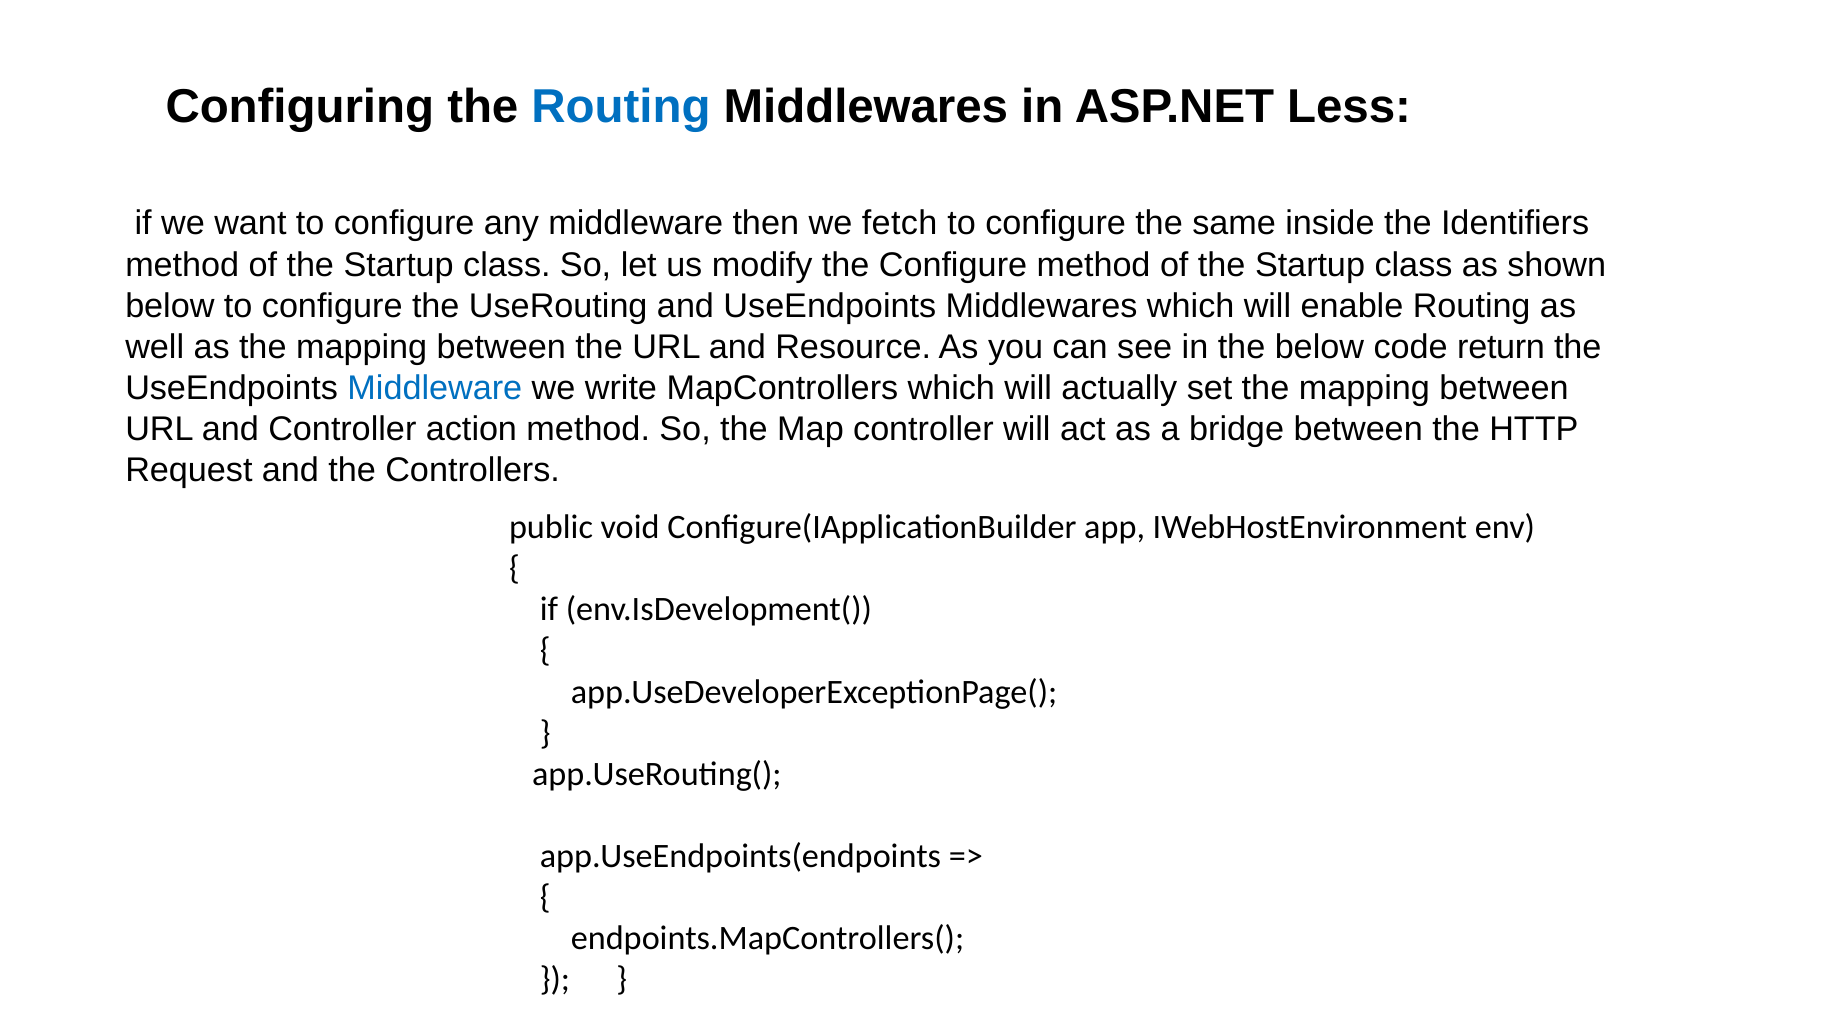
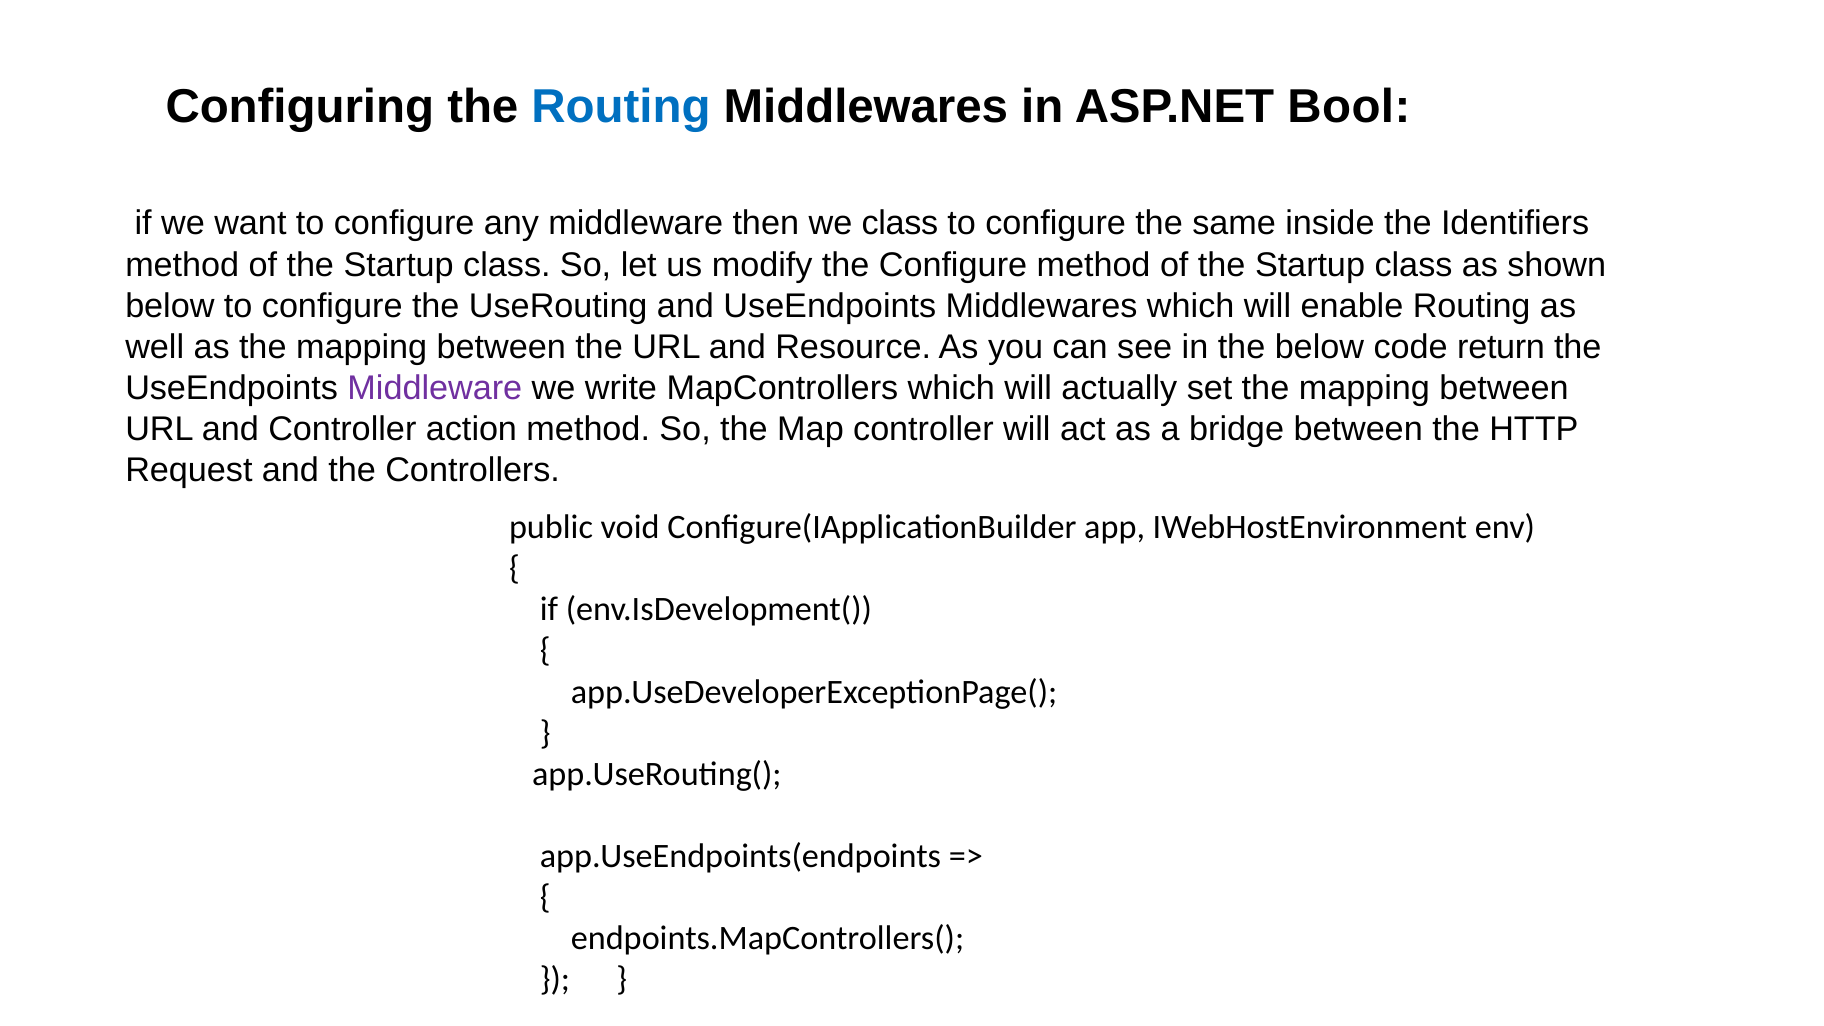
Less: Less -> Bool
we fetch: fetch -> class
Middleware at (435, 388) colour: blue -> purple
